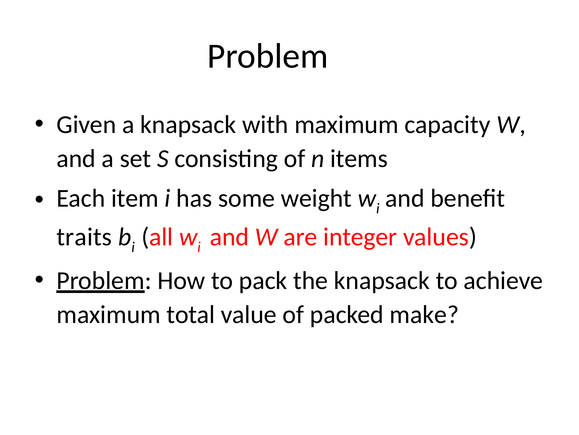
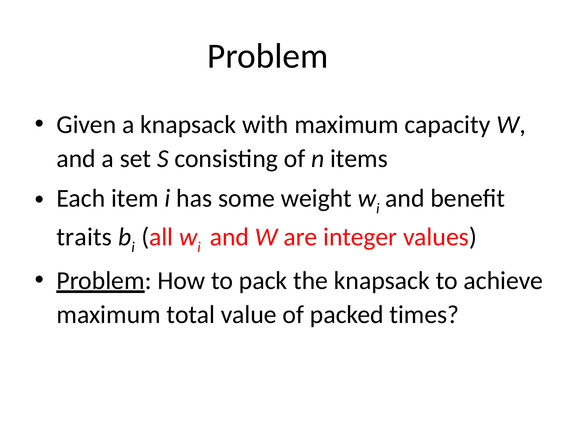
make: make -> times
